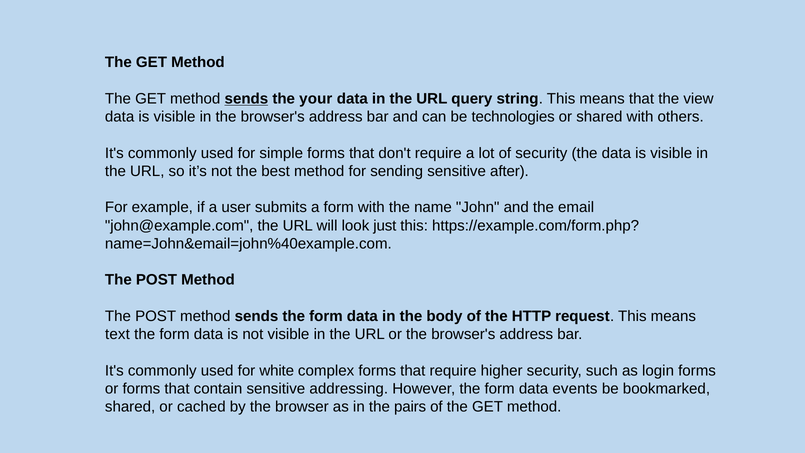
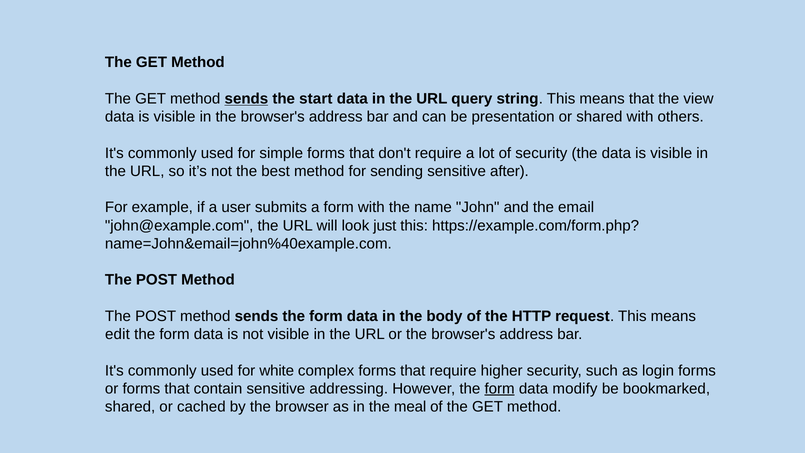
your: your -> start
technologies: technologies -> presentation
text: text -> edit
form at (500, 388) underline: none -> present
events: events -> modify
pairs: pairs -> meal
